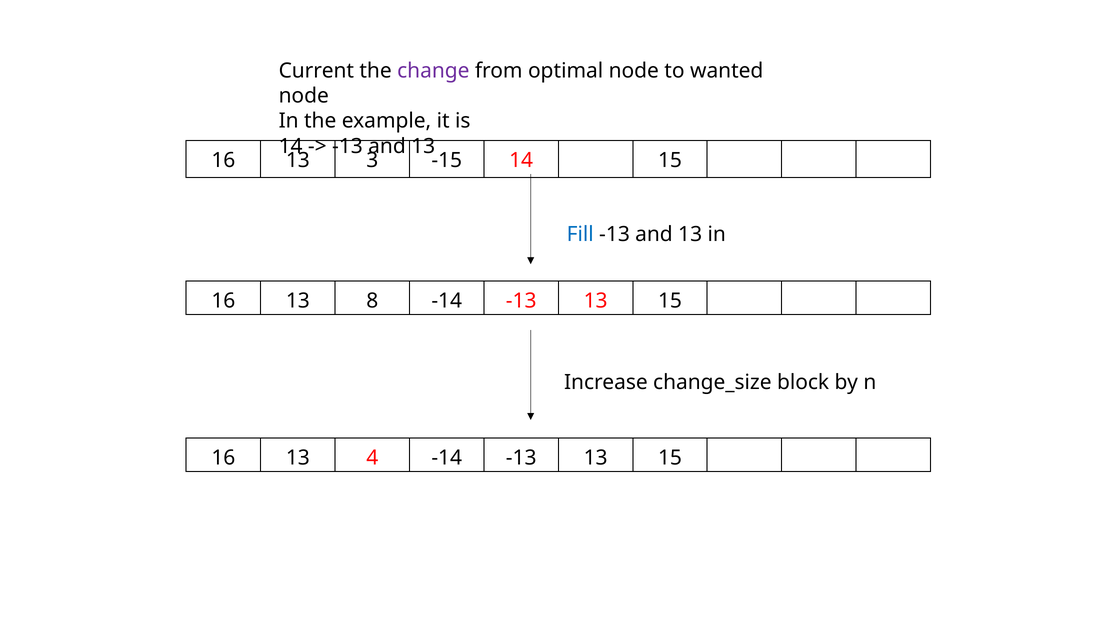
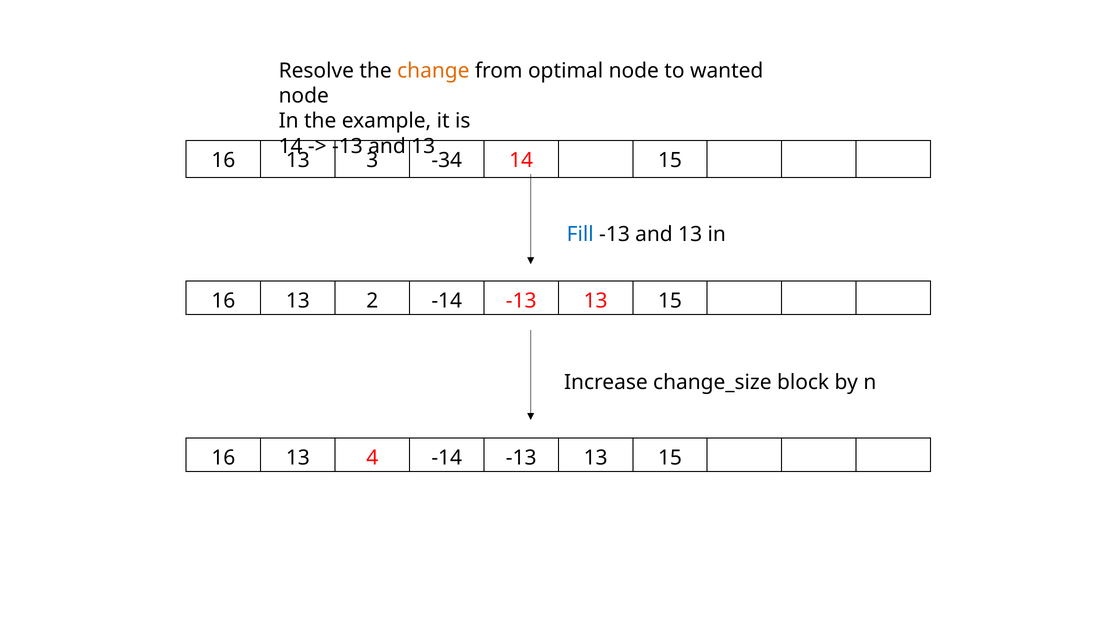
Current: Current -> Resolve
change colour: purple -> orange
-15: -15 -> -34
8: 8 -> 2
